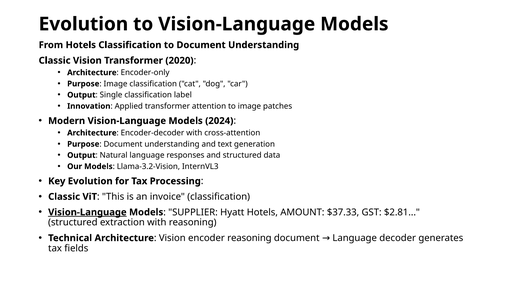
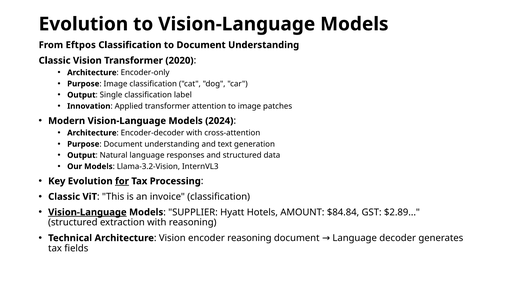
From Hotels: Hotels -> Eftpos
for underline: none -> present
$37.33: $37.33 -> $84.84
$2.81: $2.81 -> $2.89
